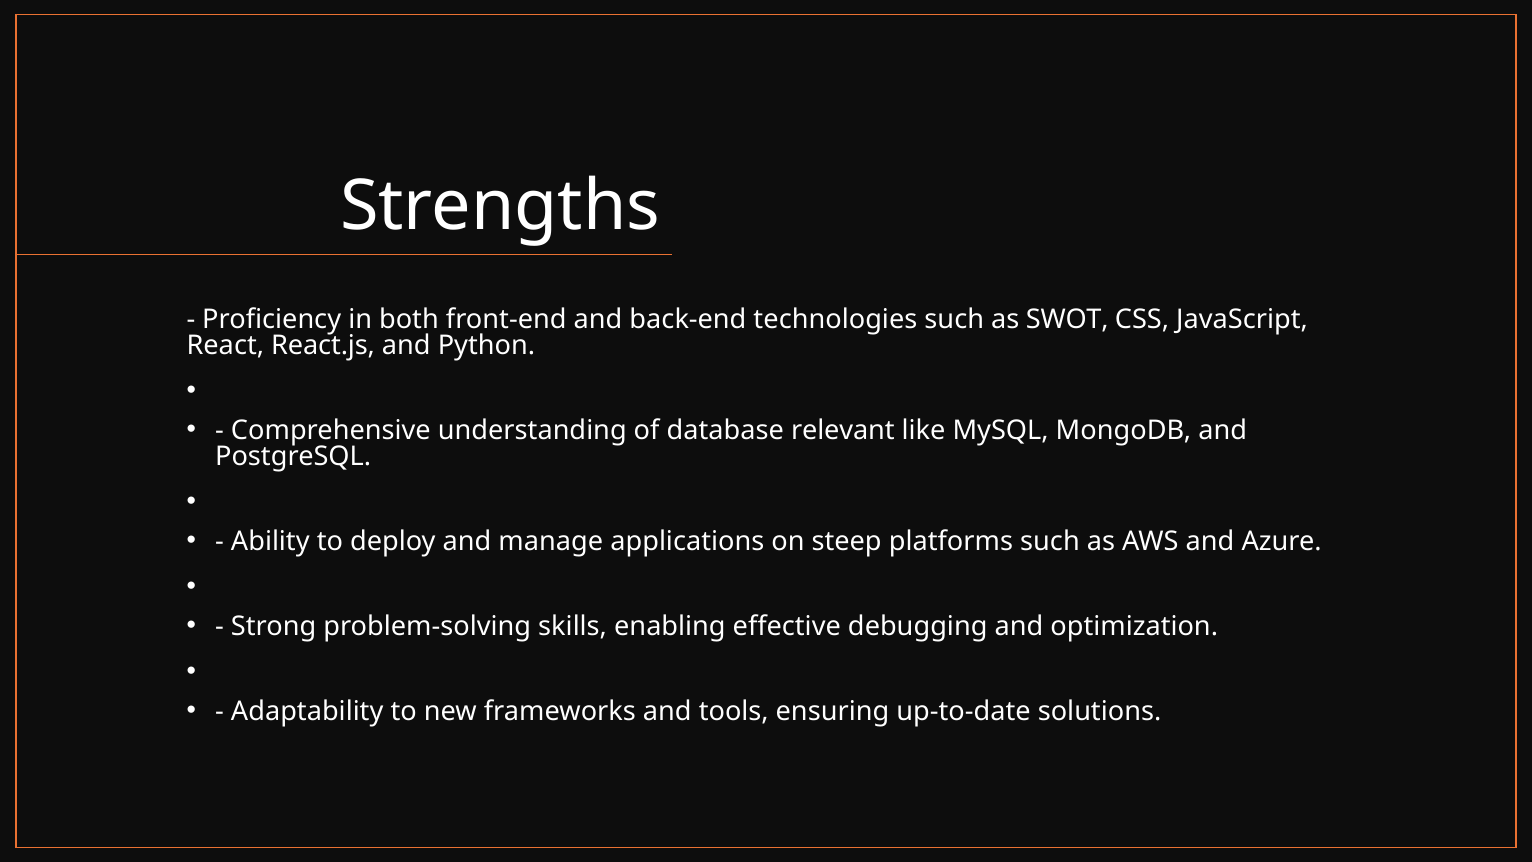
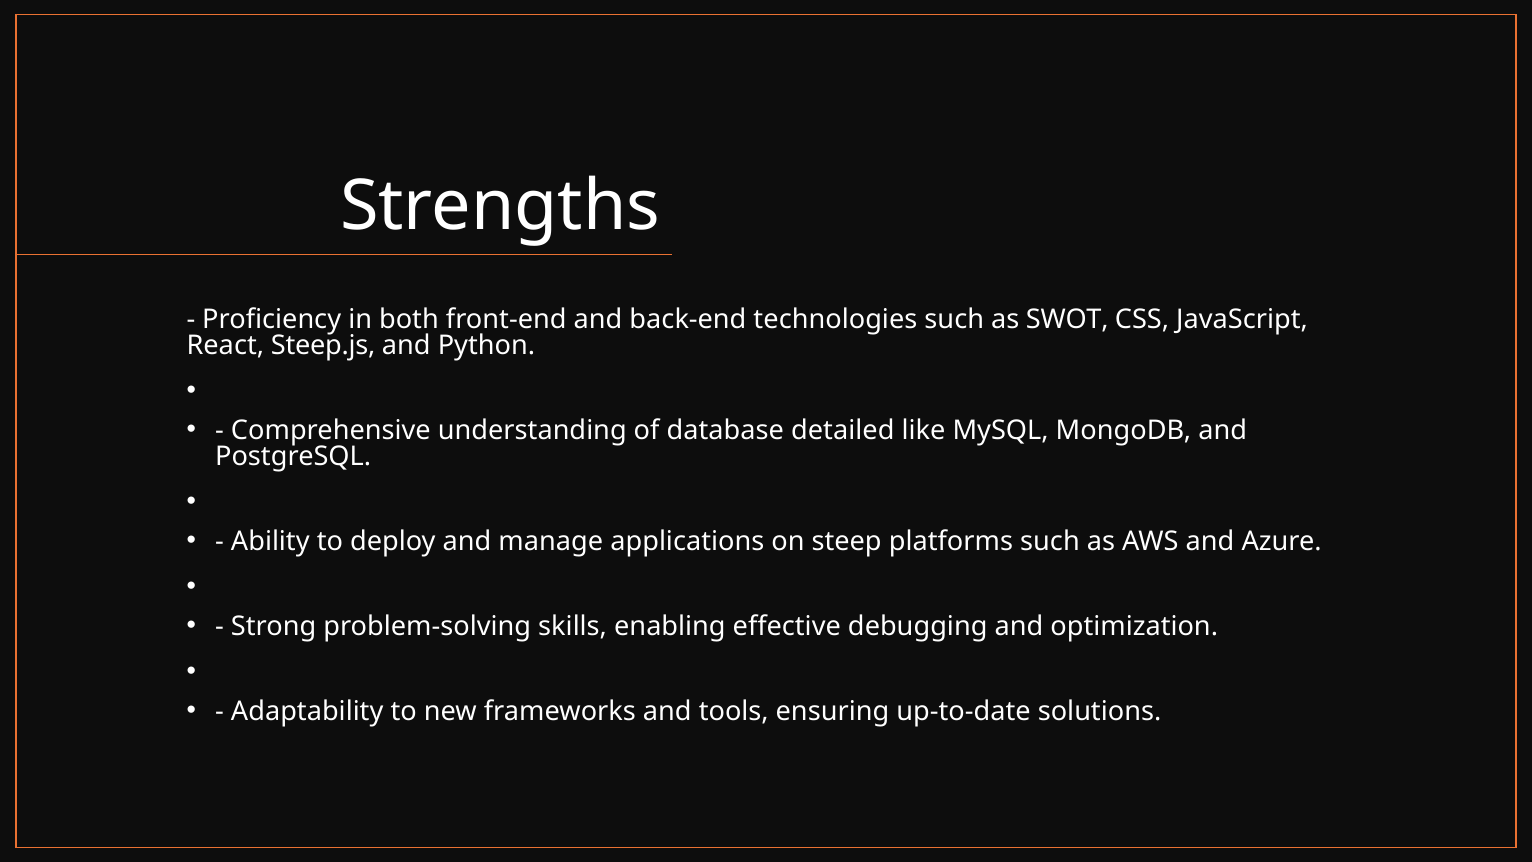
React.js: React.js -> Steep.js
relevant: relevant -> detailed
